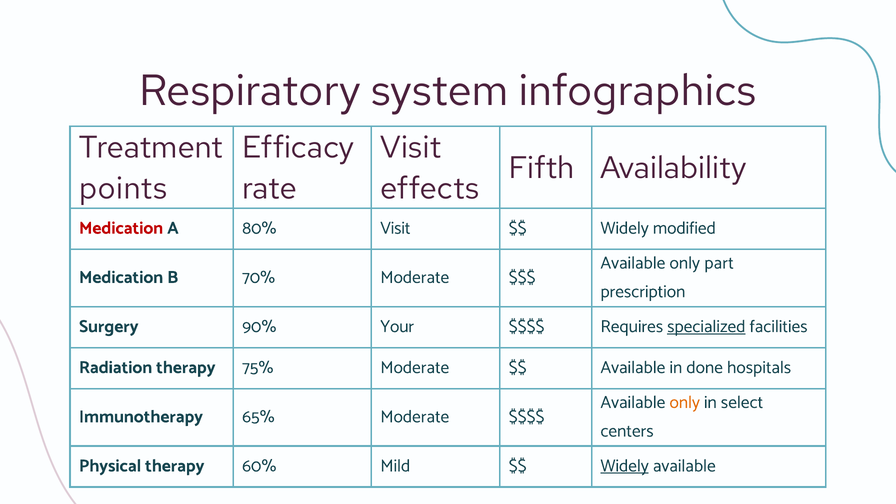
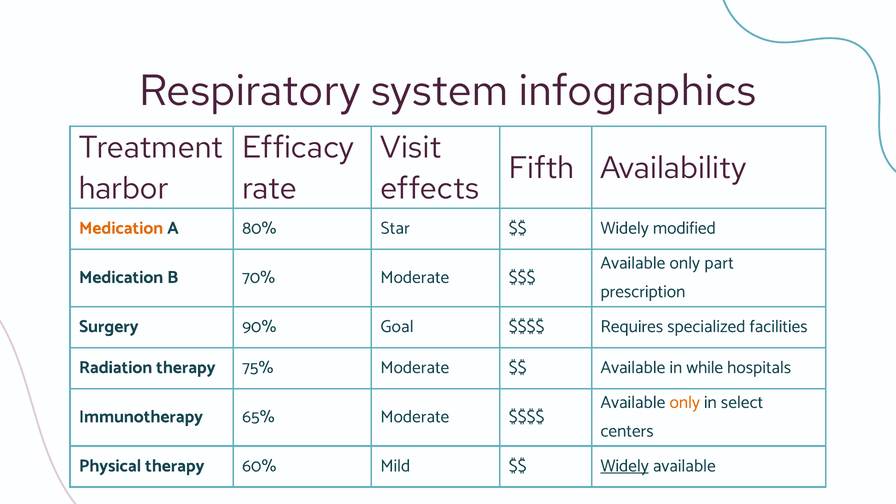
points: points -> harbor
Medication at (121, 228) colour: red -> orange
80% Visit: Visit -> Star
Your: Your -> Goal
specialized underline: present -> none
done: done -> while
